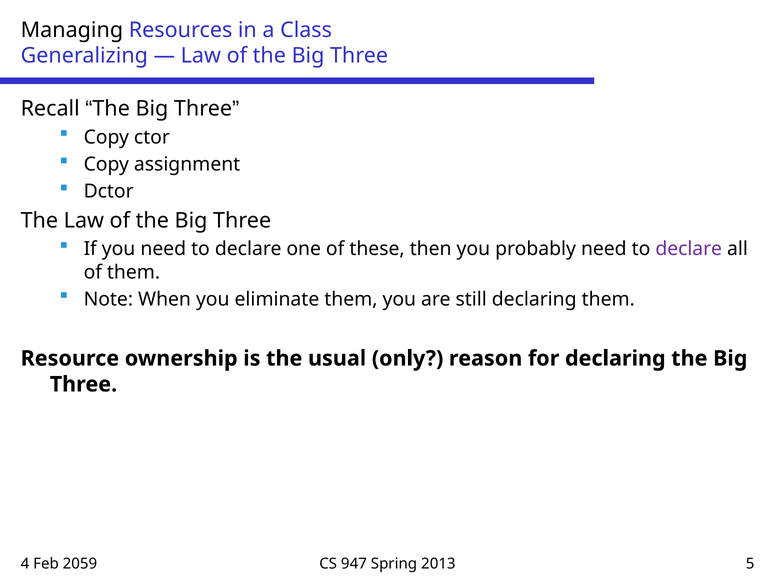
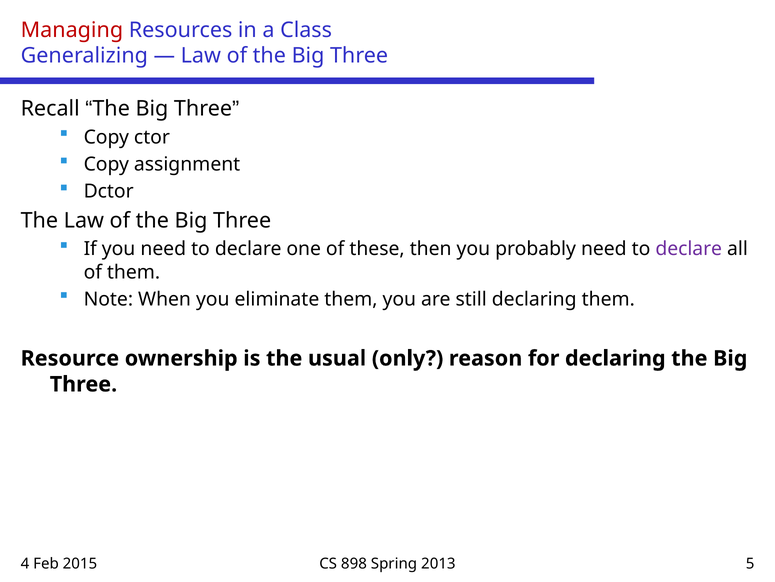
Managing colour: black -> red
2059: 2059 -> 2015
947: 947 -> 898
